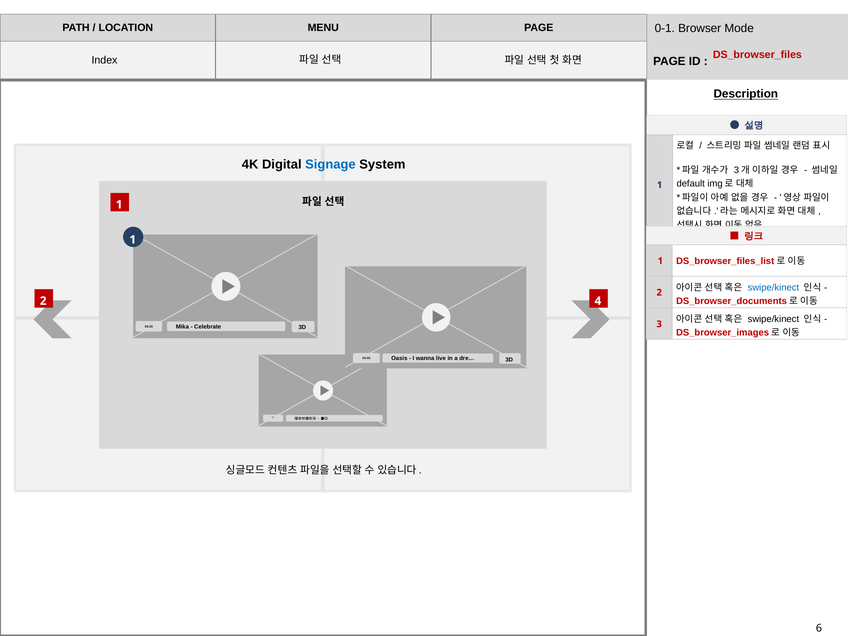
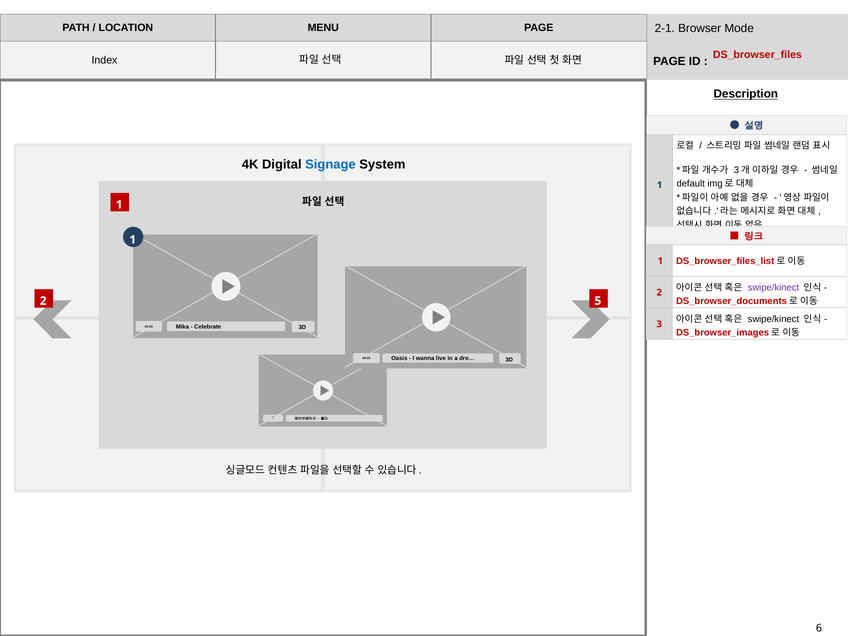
0-1: 0-1 -> 2-1
swipe/kinect at (773, 287) colour: blue -> purple
2 4: 4 -> 5
